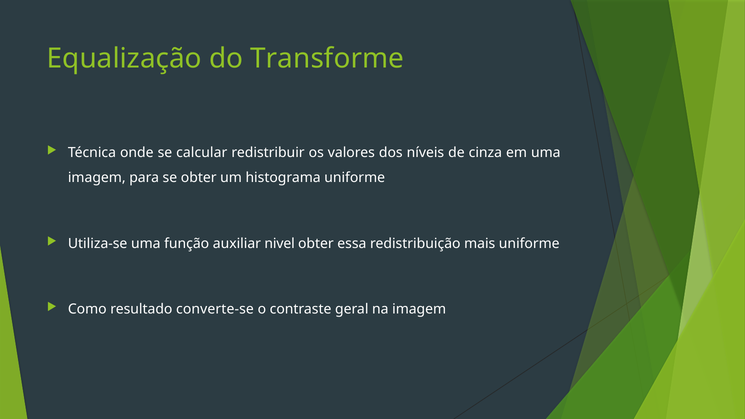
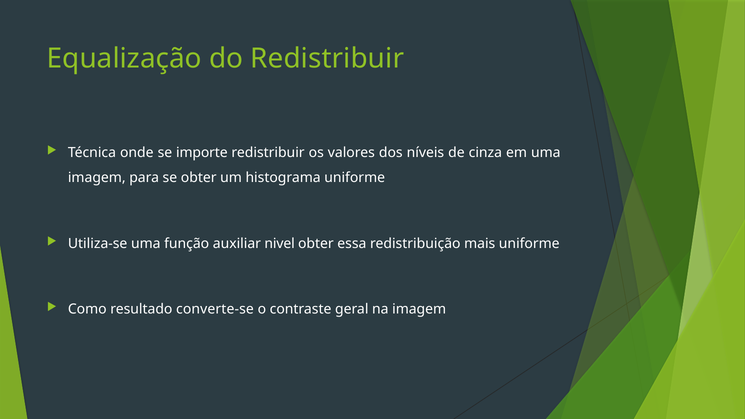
do Transforme: Transforme -> Redistribuir
calcular: calcular -> importe
